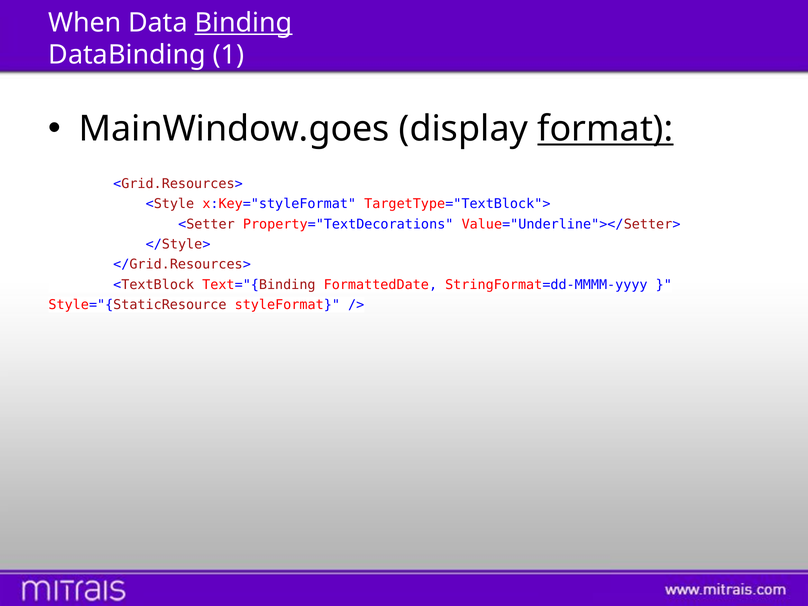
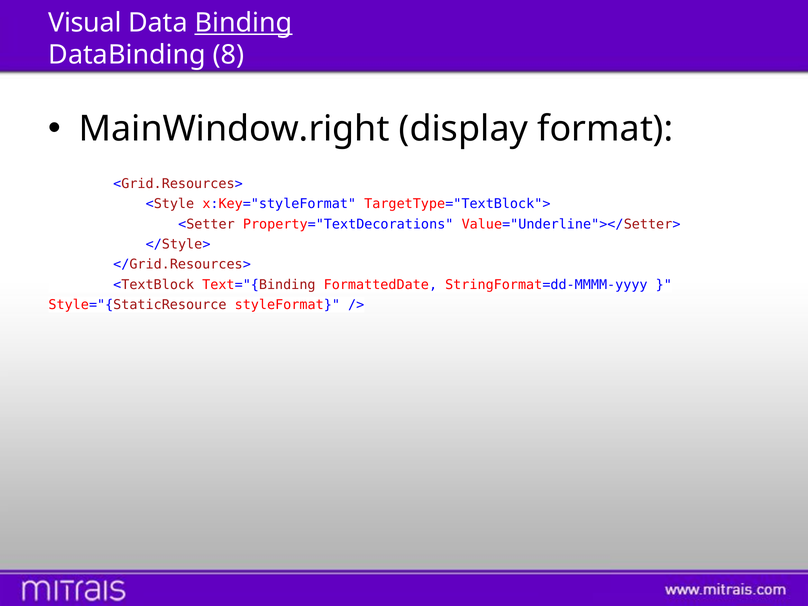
When: When -> Visual
1: 1 -> 8
MainWindow.goes: MainWindow.goes -> MainWindow.right
format underline: present -> none
